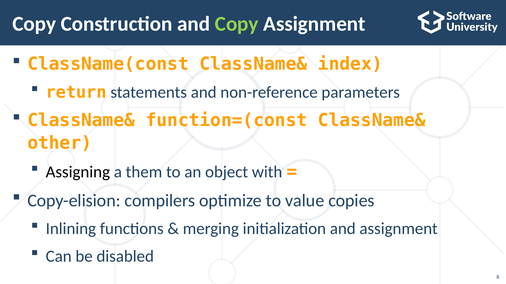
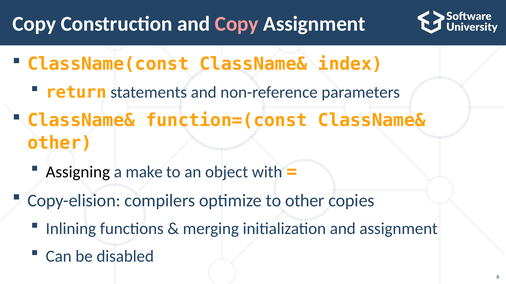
Copy at (237, 24) colour: light green -> pink
them: them -> make
to value: value -> other
